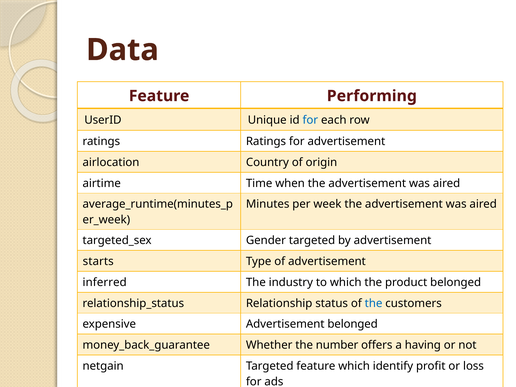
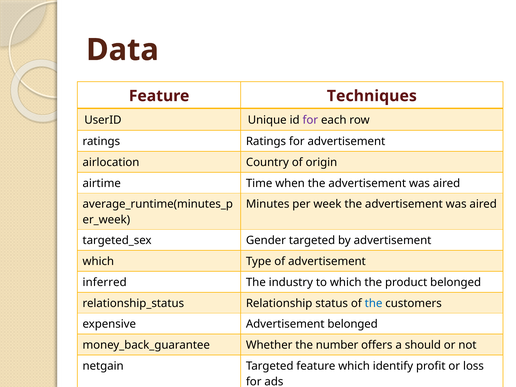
Performing: Performing -> Techniques
for at (310, 120) colour: blue -> purple
starts at (98, 261): starts -> which
having: having -> should
